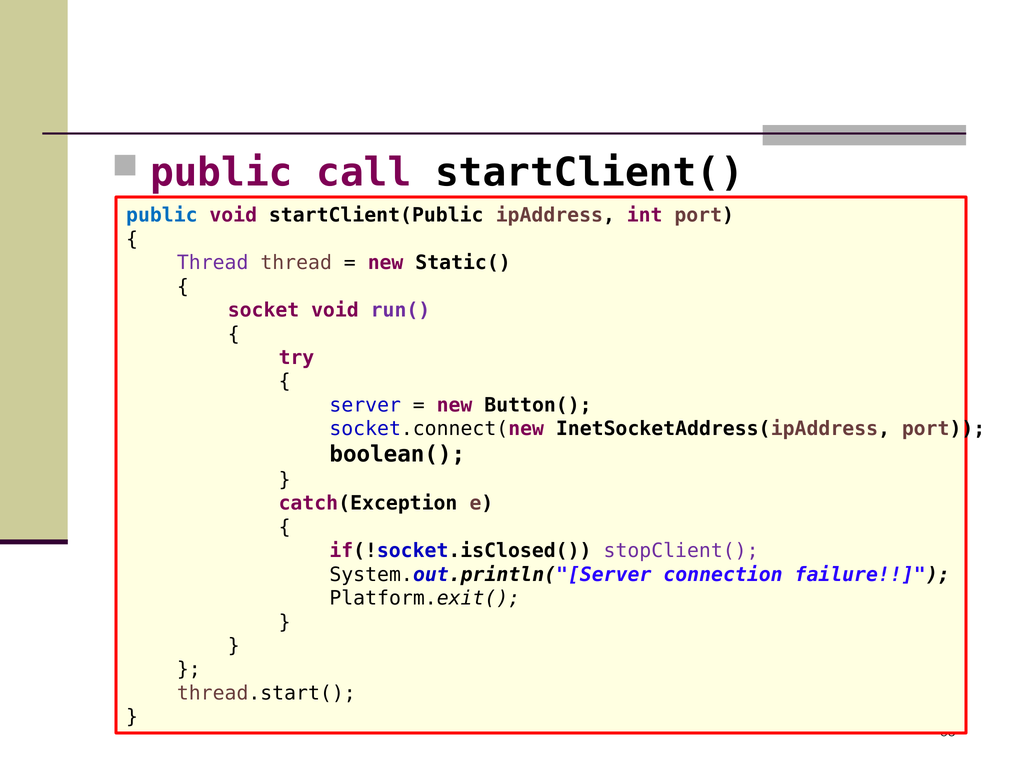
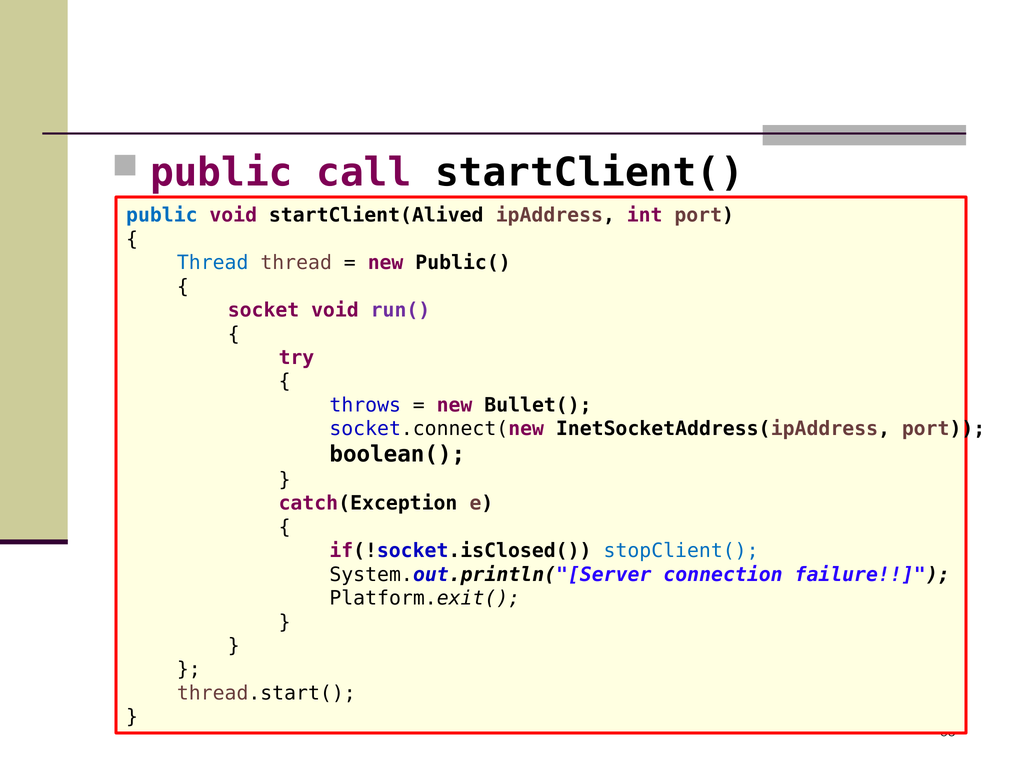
startClient(Public: startClient(Public -> startClient(Alived
Thread at (213, 263) colour: purple -> blue
Static(: Static( -> Public(
server: server -> throws
Button(: Button( -> Bullet(
stopClient( colour: purple -> blue
